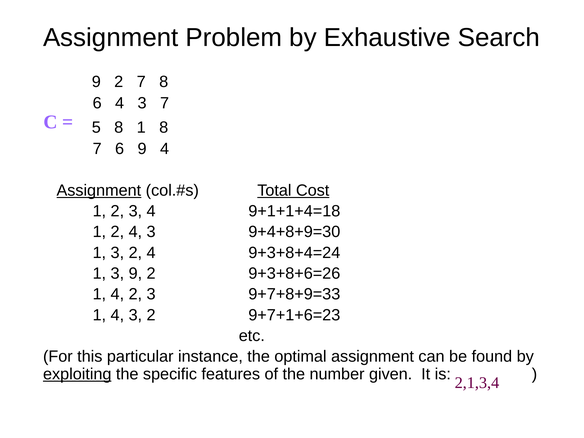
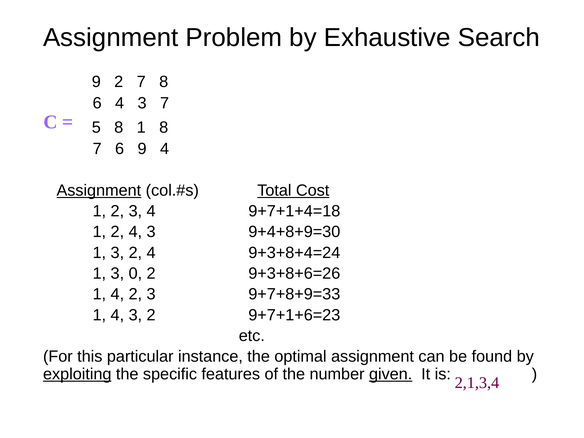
9+1+1+4=18: 9+1+1+4=18 -> 9+7+1+4=18
3 9: 9 -> 0
given underline: none -> present
